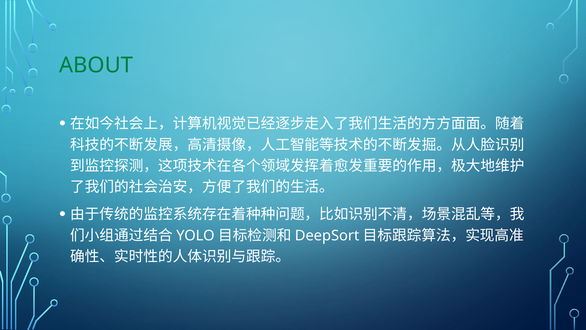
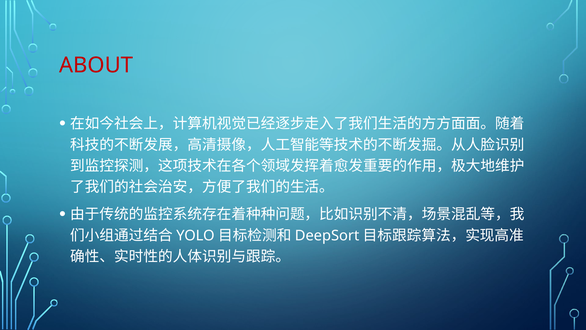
ABOUT colour: green -> red
